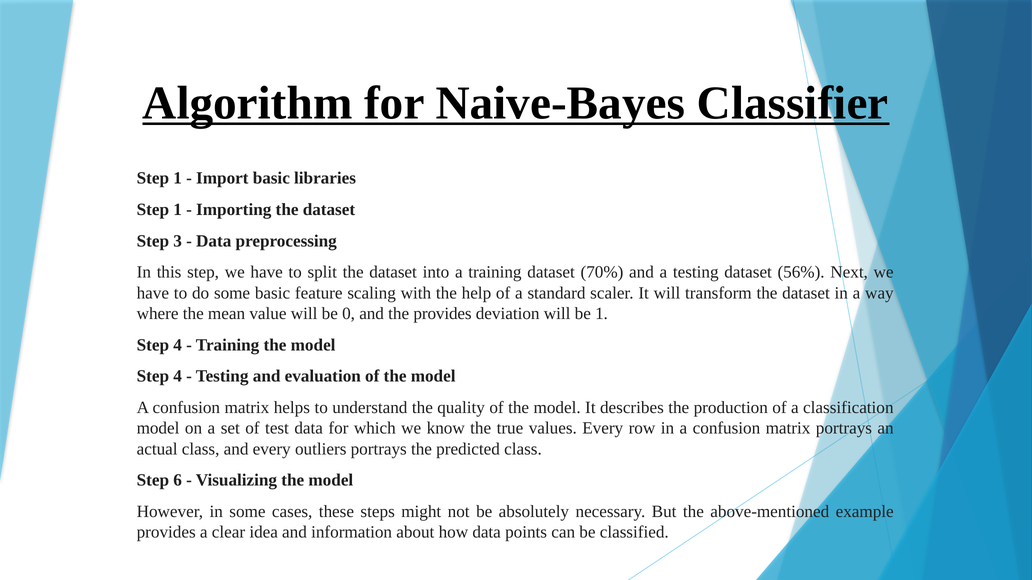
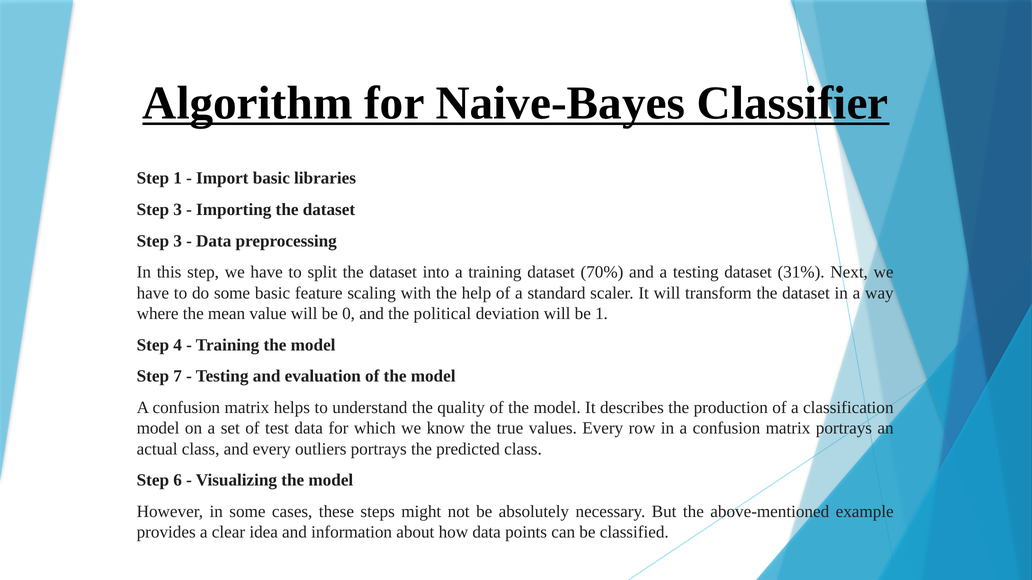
1 at (178, 210): 1 -> 3
56%: 56% -> 31%
the provides: provides -> political
4 at (178, 377): 4 -> 7
